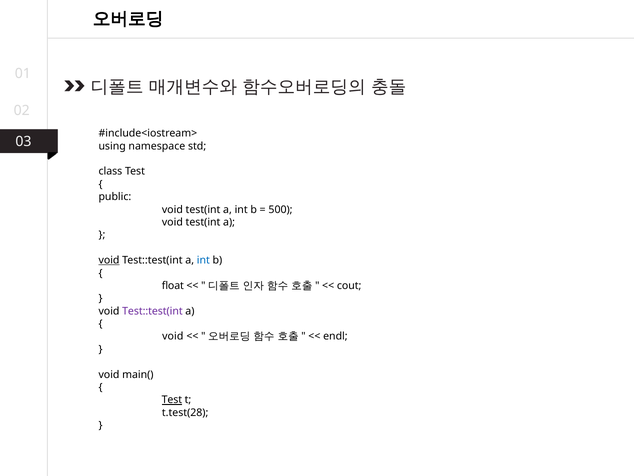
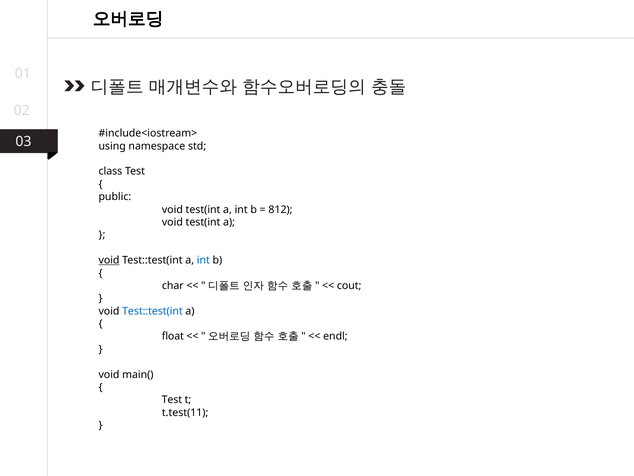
500: 500 -> 812
float: float -> char
Test::test(int at (152, 311) colour: purple -> blue
void at (173, 336): void -> float
Test at (172, 400) underline: present -> none
t.test(28: t.test(28 -> t.test(11
